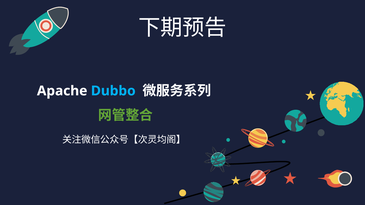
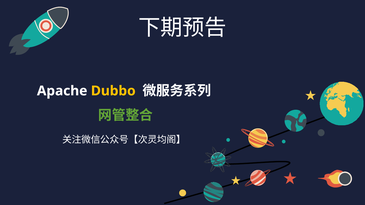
Dubbo colour: light blue -> yellow
